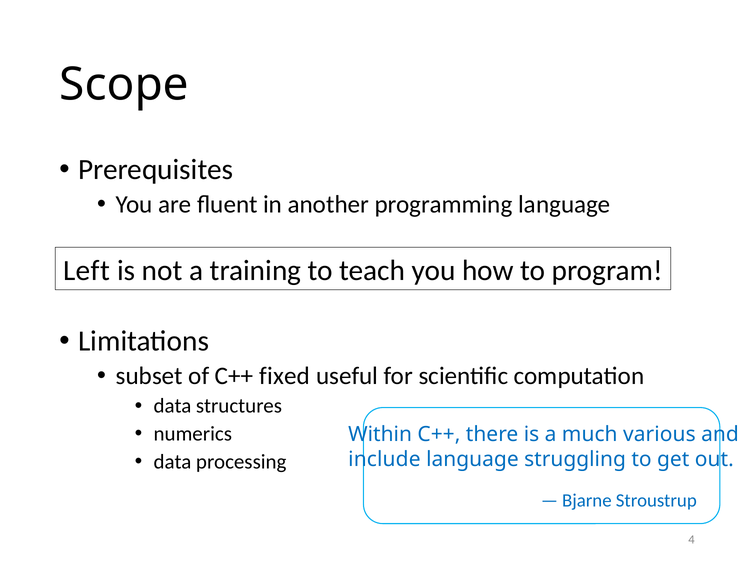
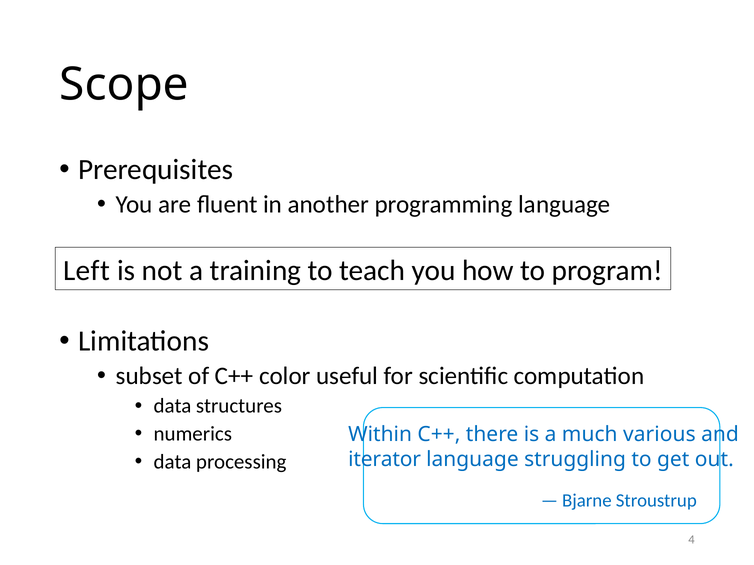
fixed: fixed -> color
include: include -> iterator
